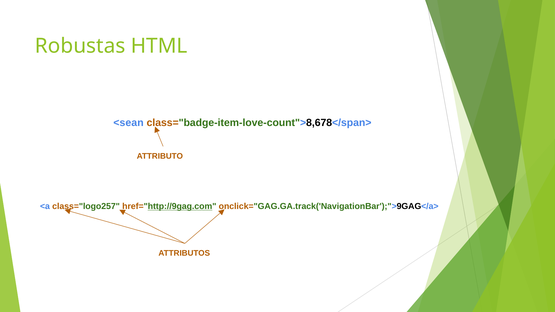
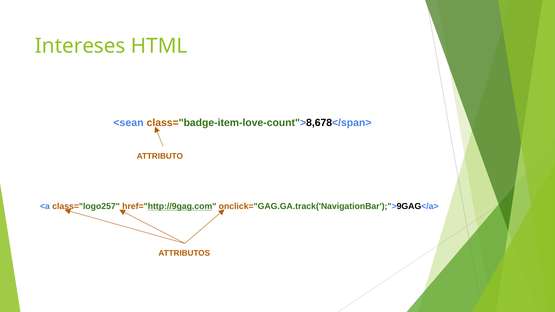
Robustas: Robustas -> Intereses
